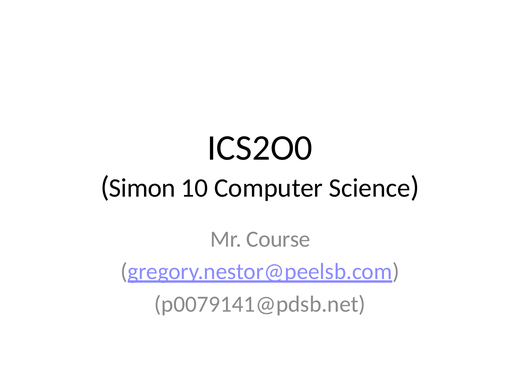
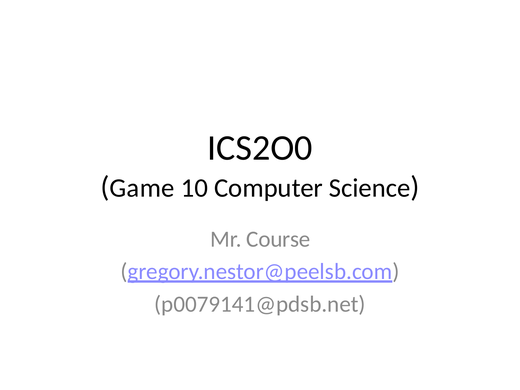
Simon: Simon -> Game
